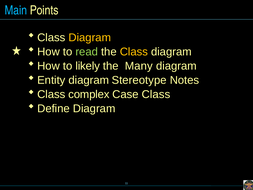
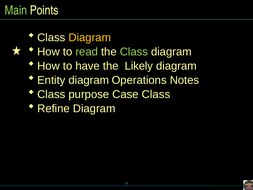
Main colour: light blue -> light green
Class at (134, 52) colour: yellow -> light green
likely: likely -> have
Many: Many -> Likely
Stereotype: Stereotype -> Operations
complex: complex -> purpose
Define: Define -> Refine
